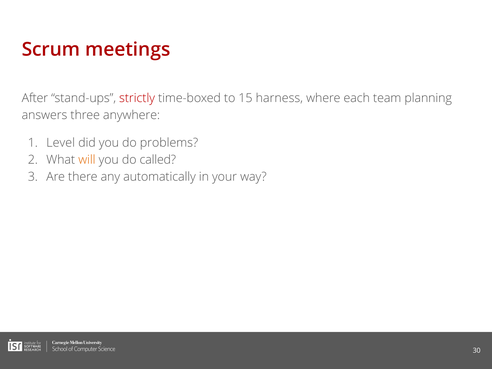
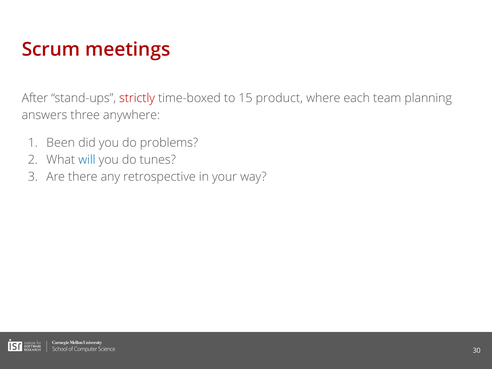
harness: harness -> product
Level: Level -> Been
will colour: orange -> blue
called: called -> tunes
automatically: automatically -> retrospective
